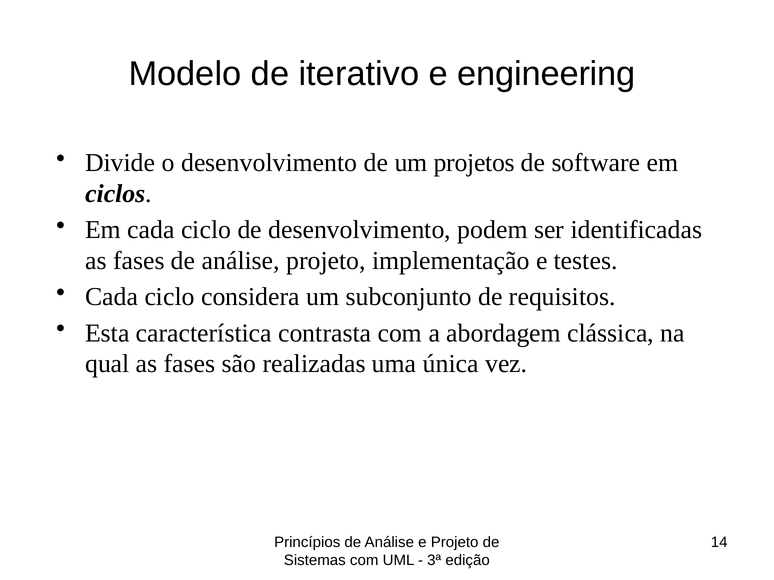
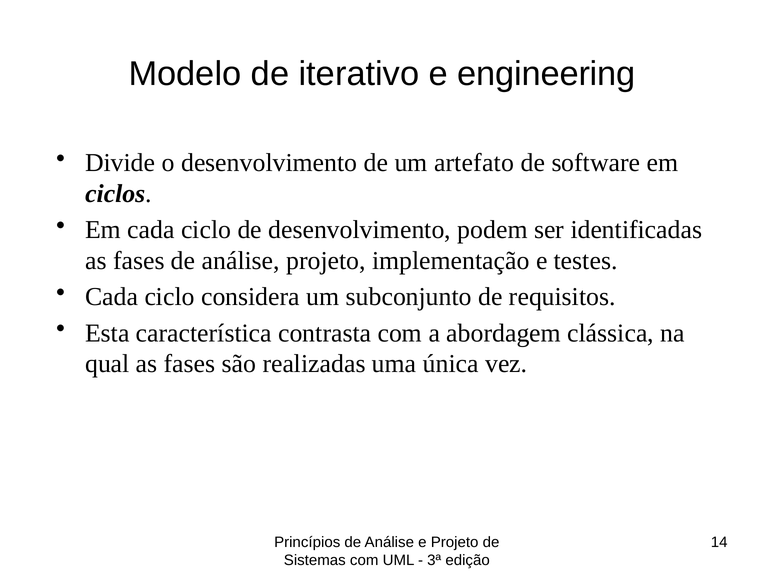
projetos: projetos -> artefato
